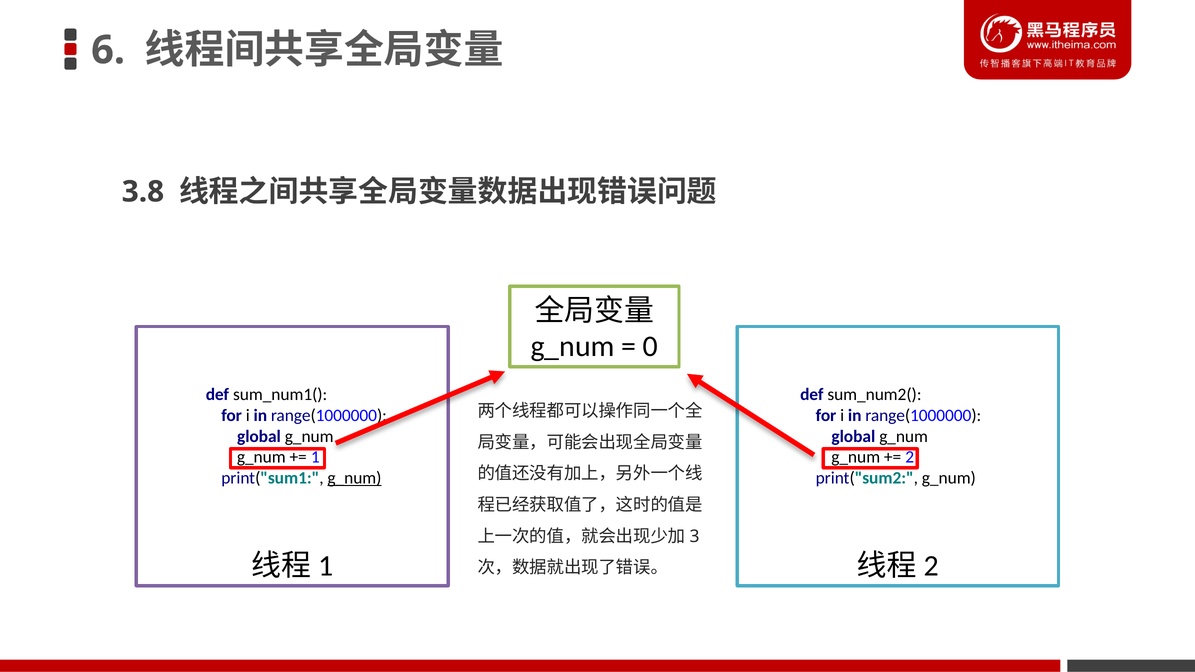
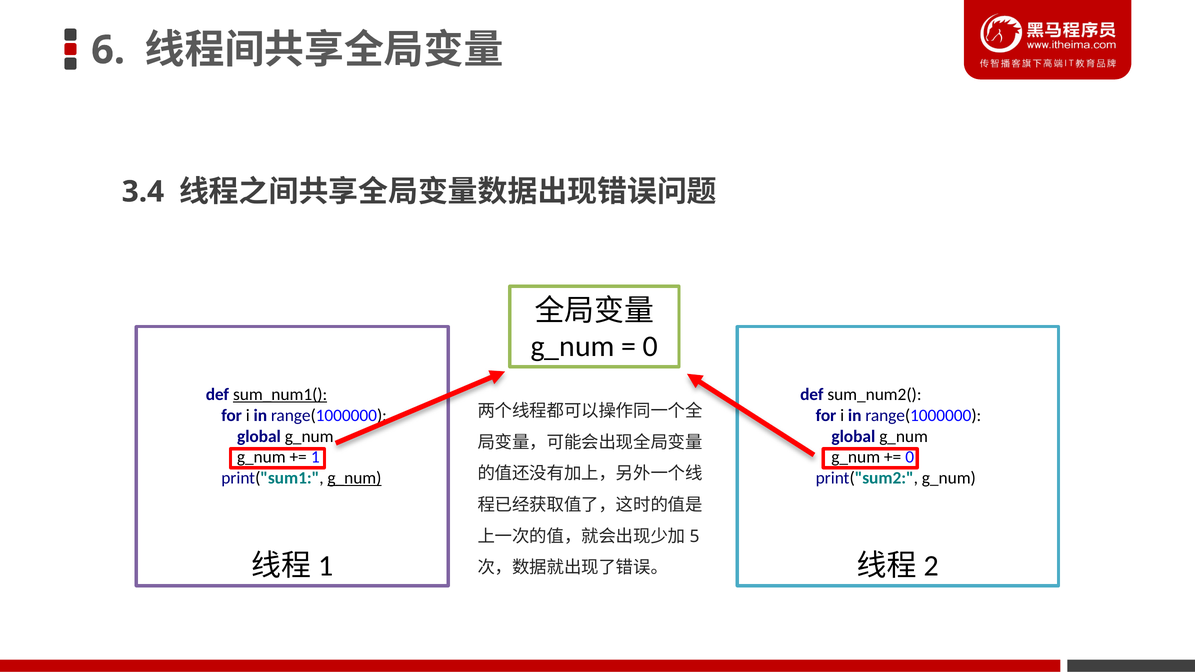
3.8: 3.8 -> 3.4
sum_num1( underline: none -> present
2 at (910, 457): 2 -> 0
3: 3 -> 5
